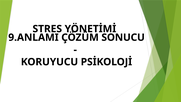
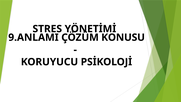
SONUCU: SONUCU -> KONUSU
